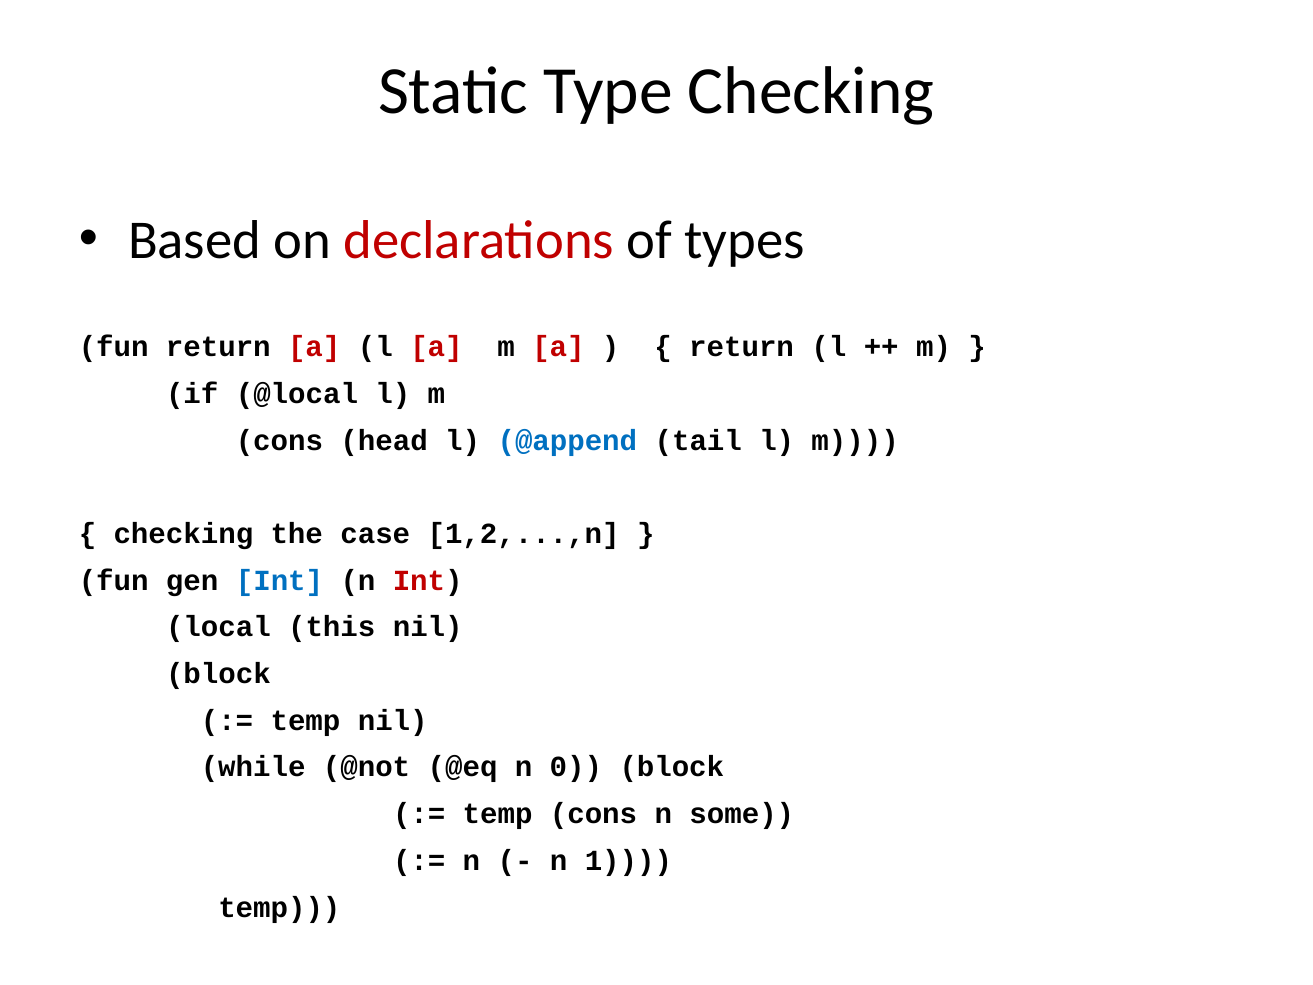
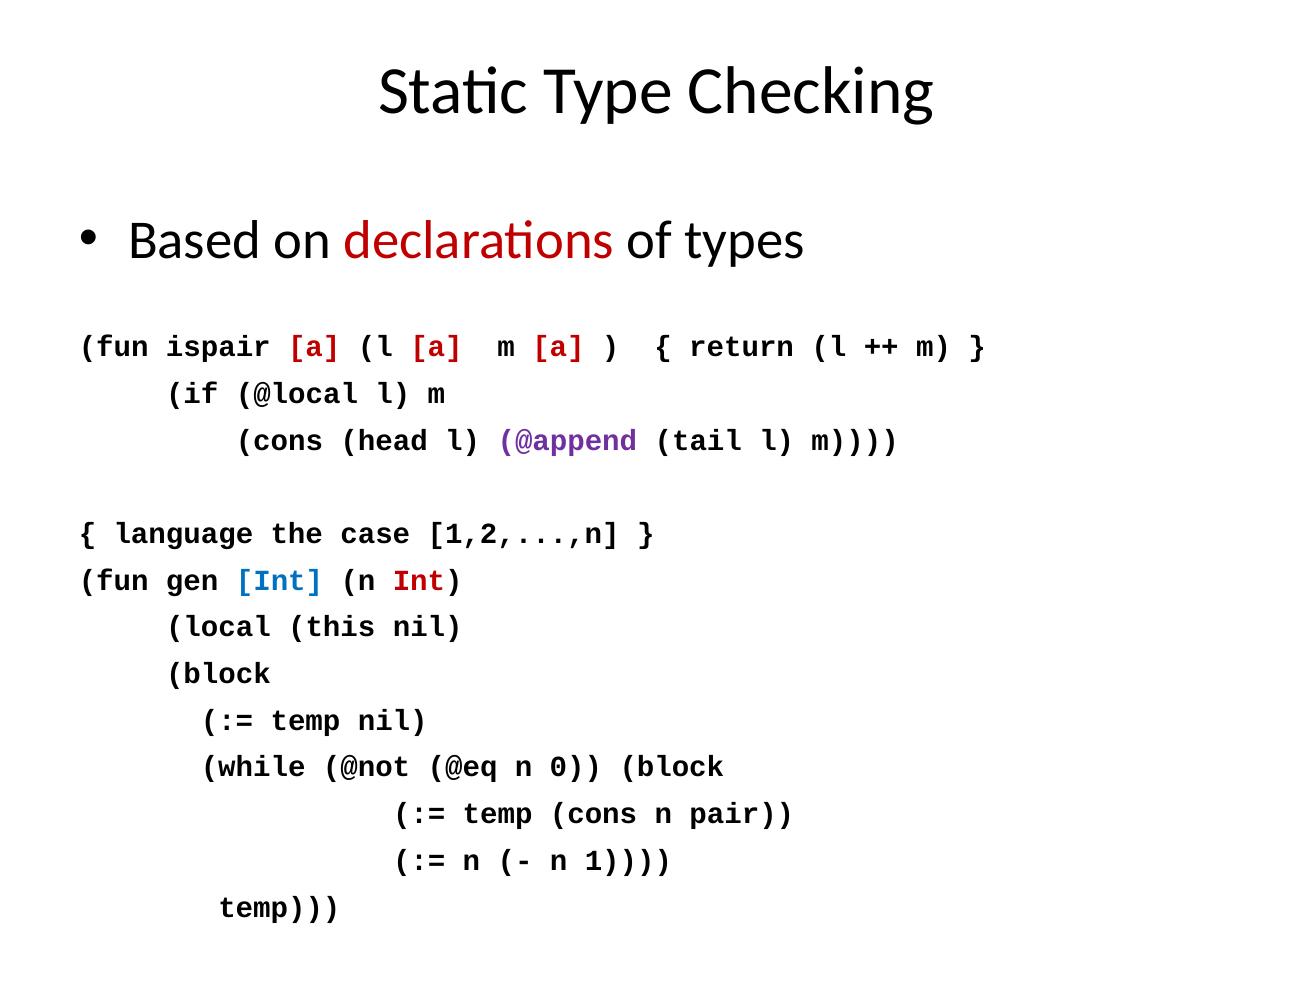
fun return: return -> ispair
@append colour: blue -> purple
checking at (183, 534): checking -> language
some: some -> pair
